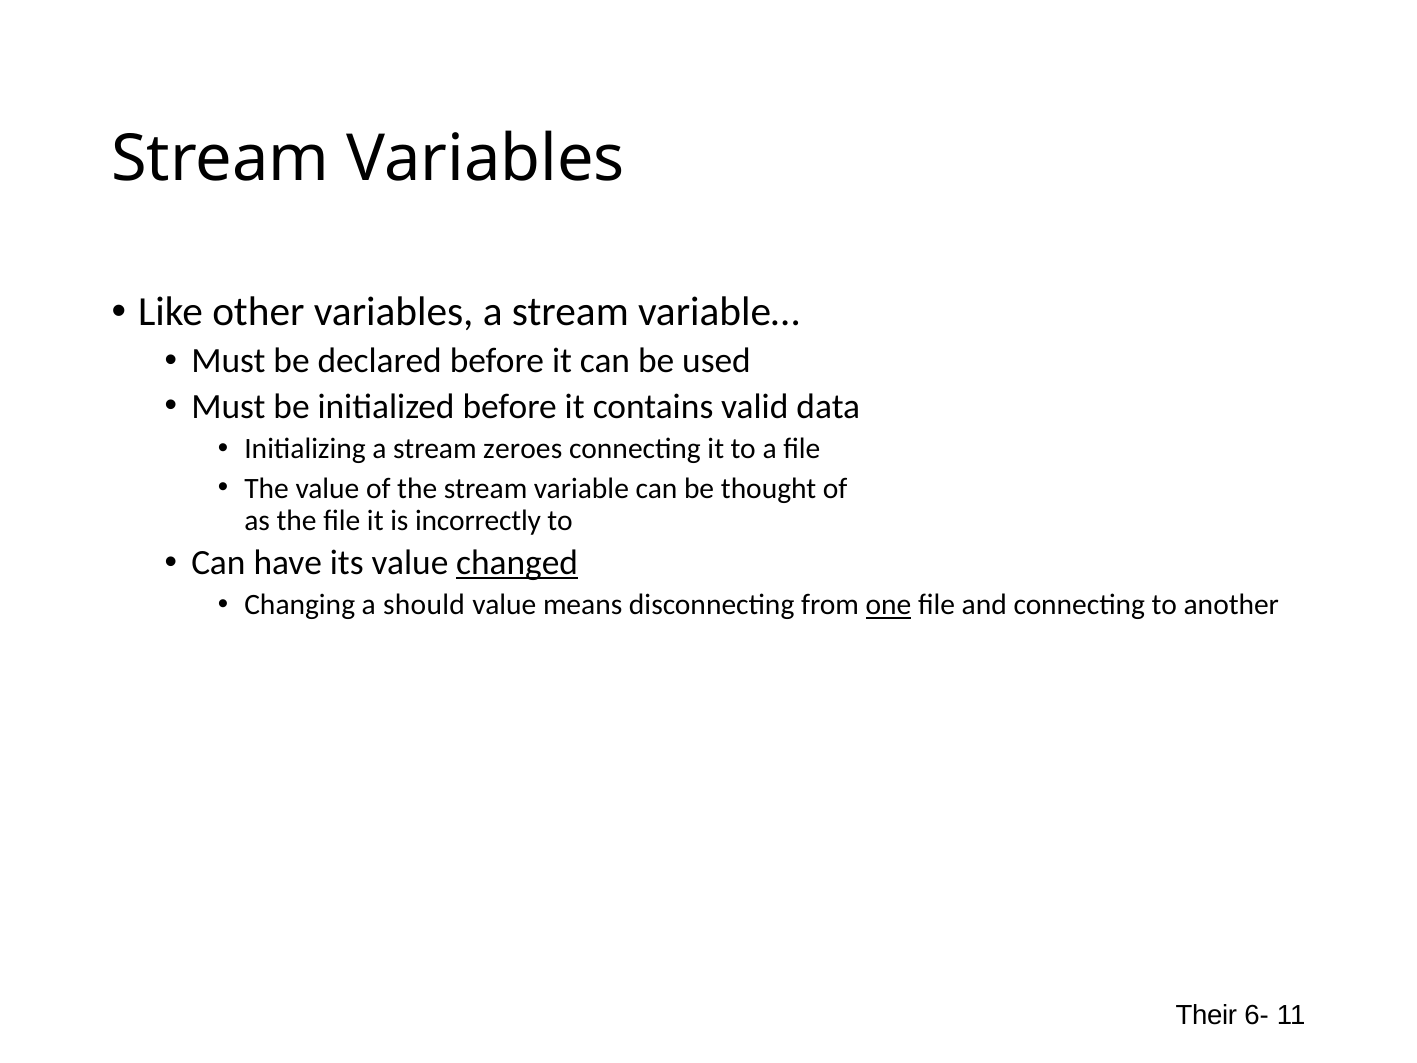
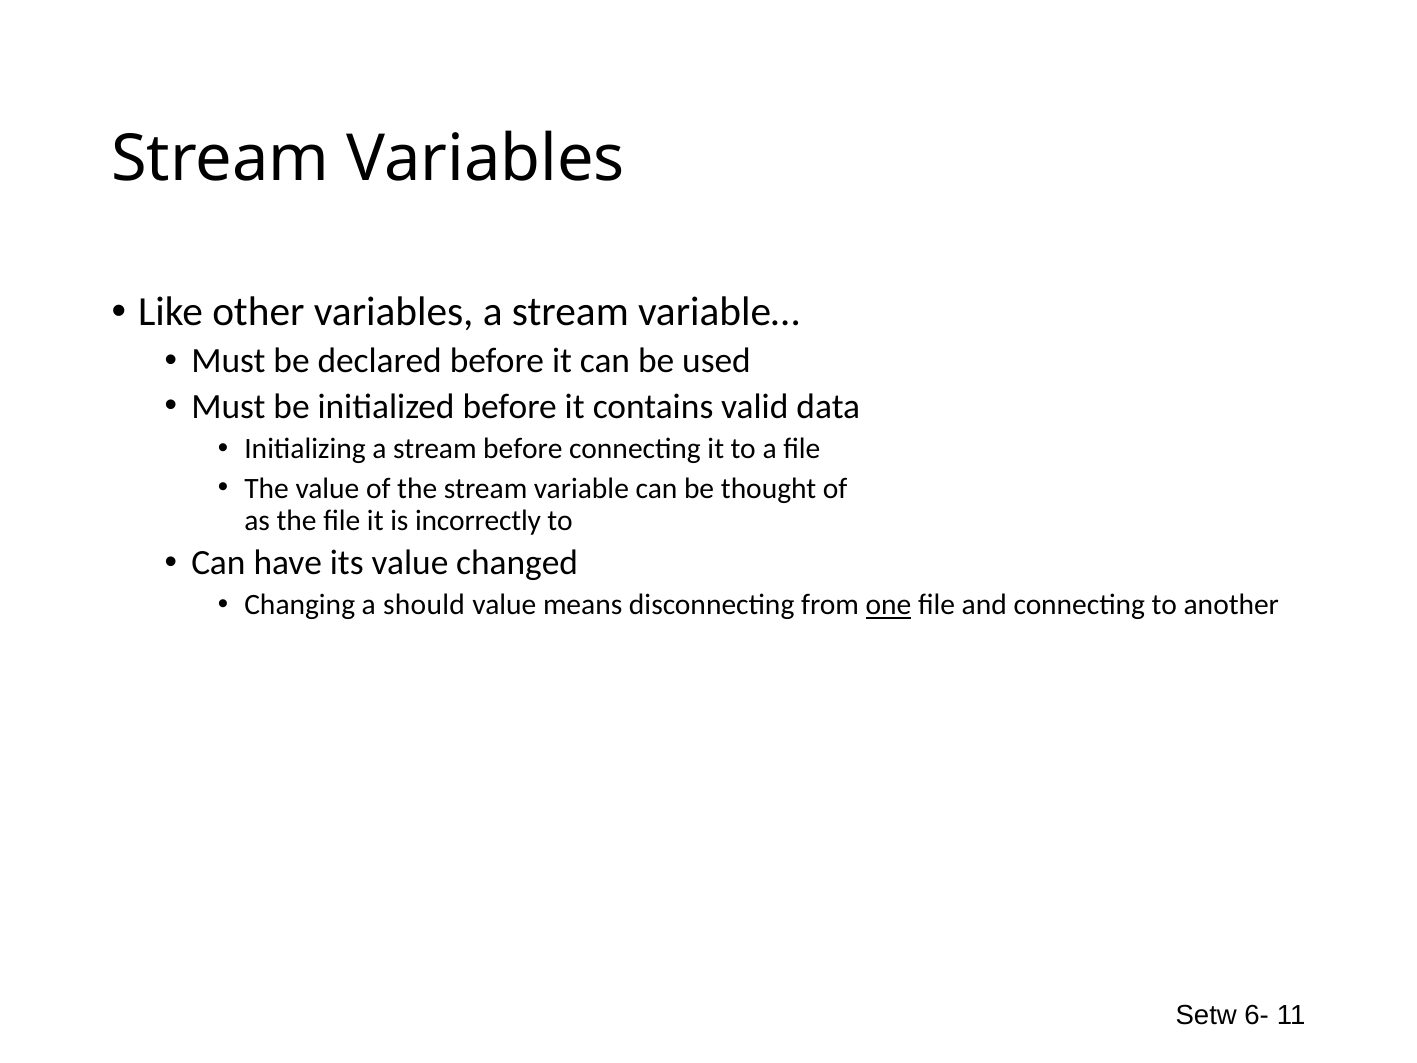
stream zeroes: zeroes -> before
changed underline: present -> none
Their: Their -> Setw
